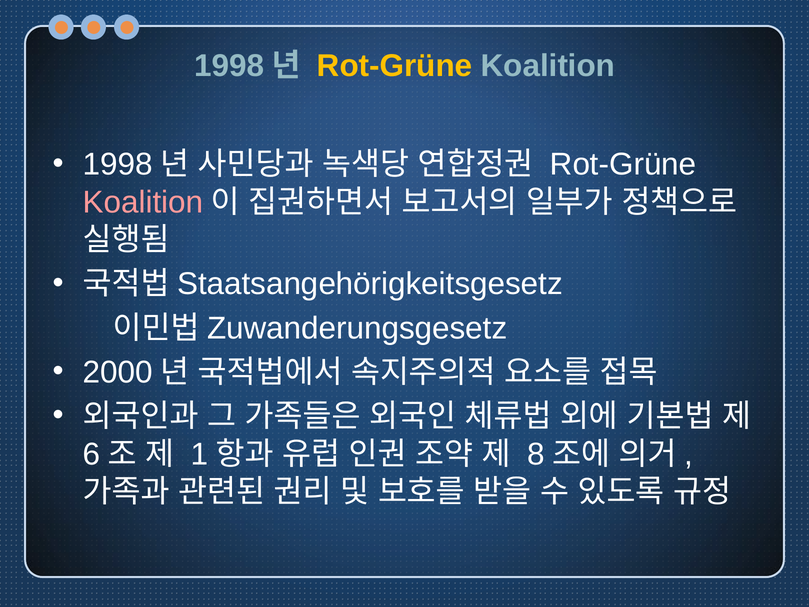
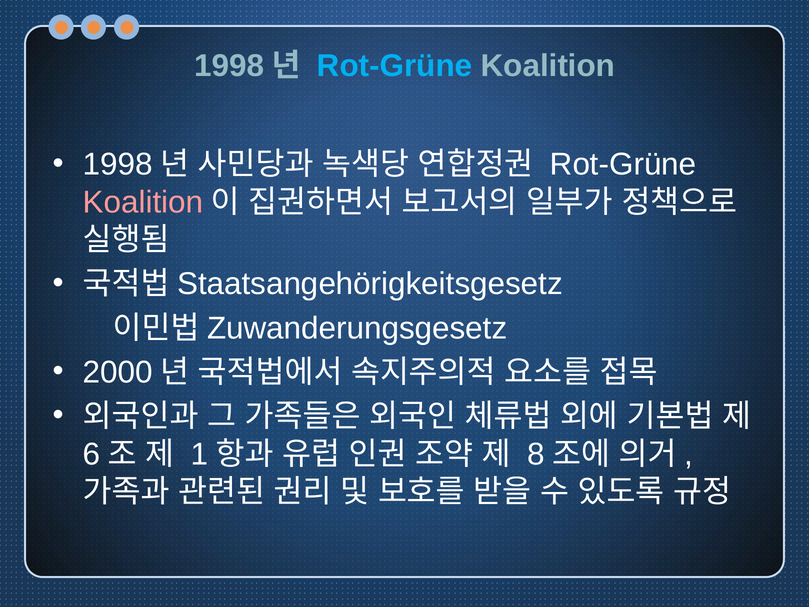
Rot-Grüne at (395, 66) colour: yellow -> light blue
